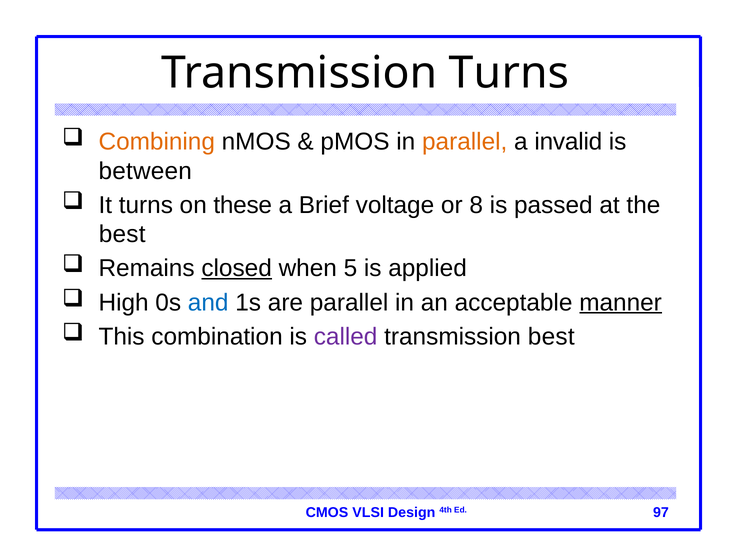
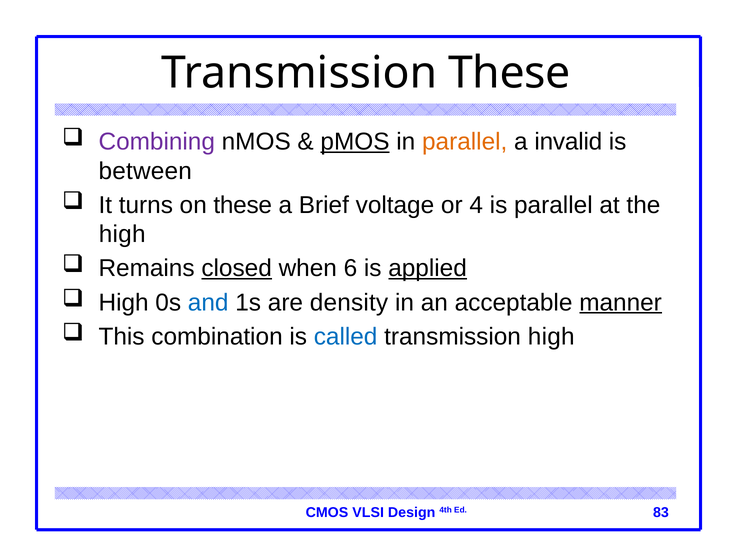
Transmission Turns: Turns -> These
Combining colour: orange -> purple
pMOS underline: none -> present
8: 8 -> 4
is passed: passed -> parallel
best at (122, 234): best -> high
5: 5 -> 6
applied underline: none -> present
are parallel: parallel -> density
called colour: purple -> blue
transmission best: best -> high
97: 97 -> 83
